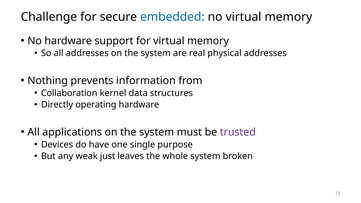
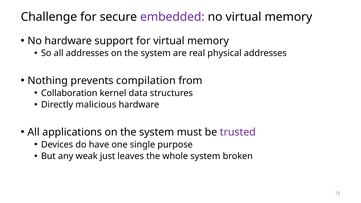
embedded colour: blue -> purple
information: information -> compilation
operating: operating -> malicious
